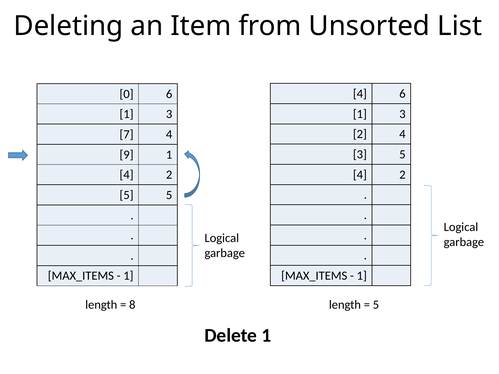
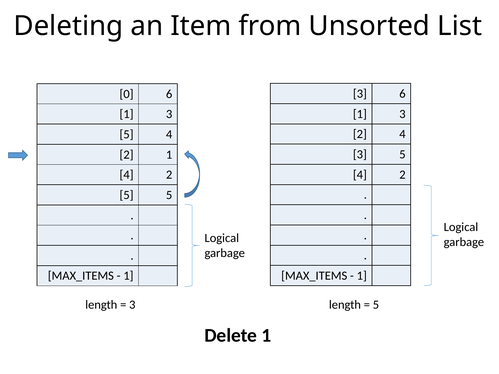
4 at (360, 94): 4 -> 3
7 at (127, 134): 7 -> 5
9 at (127, 155): 9 -> 2
8 at (132, 305): 8 -> 3
